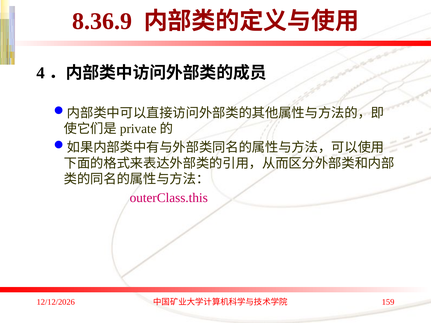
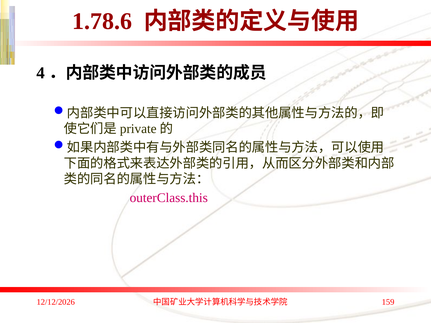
8.36.9: 8.36.9 -> 1.78.6
